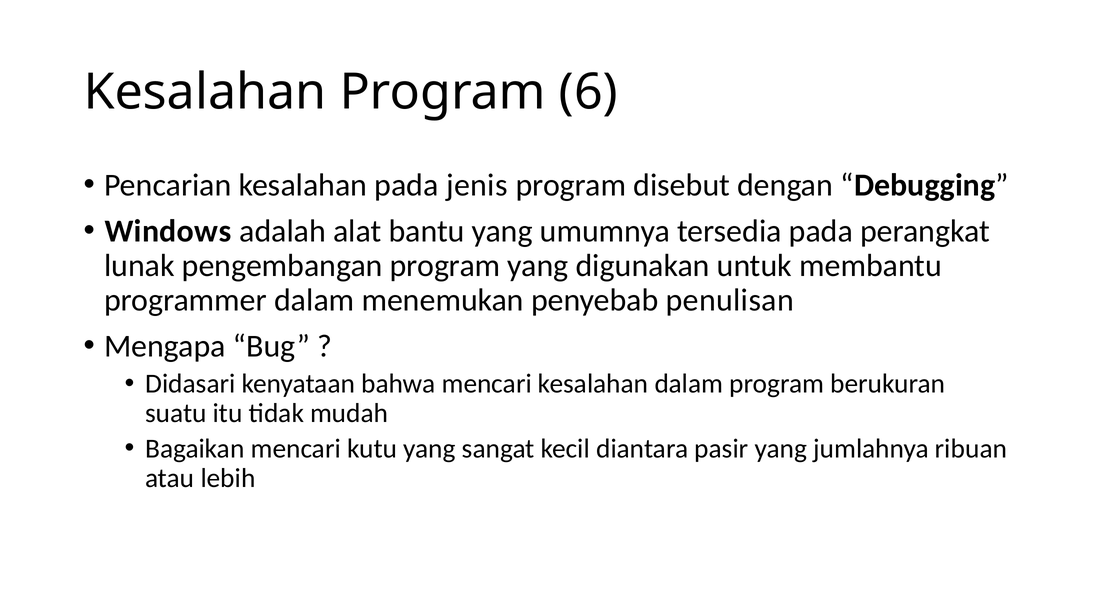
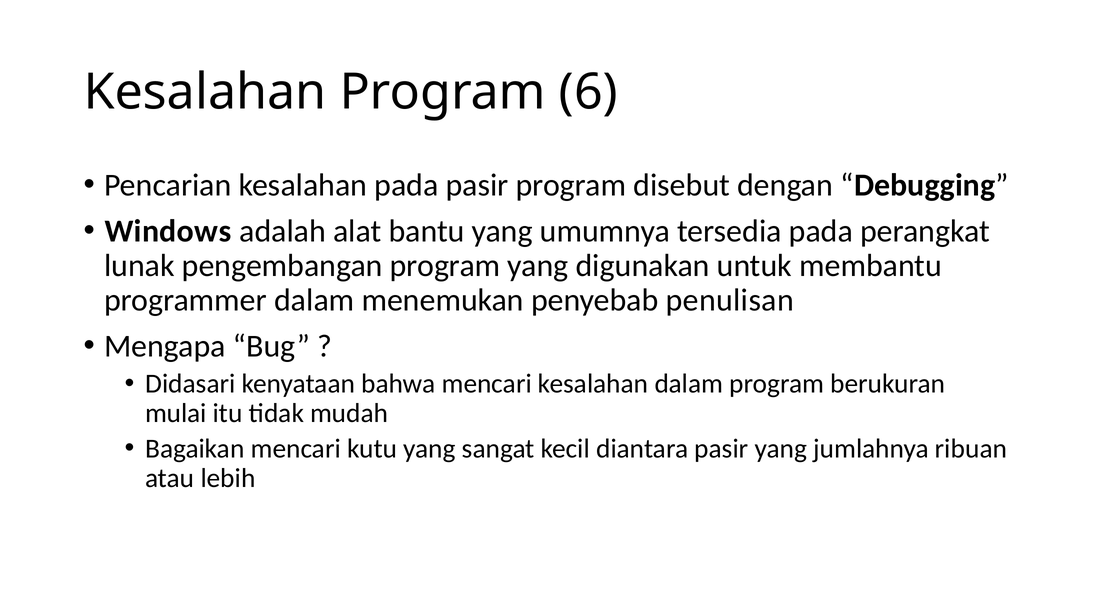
pada jenis: jenis -> pasir
suatu: suatu -> mulai
